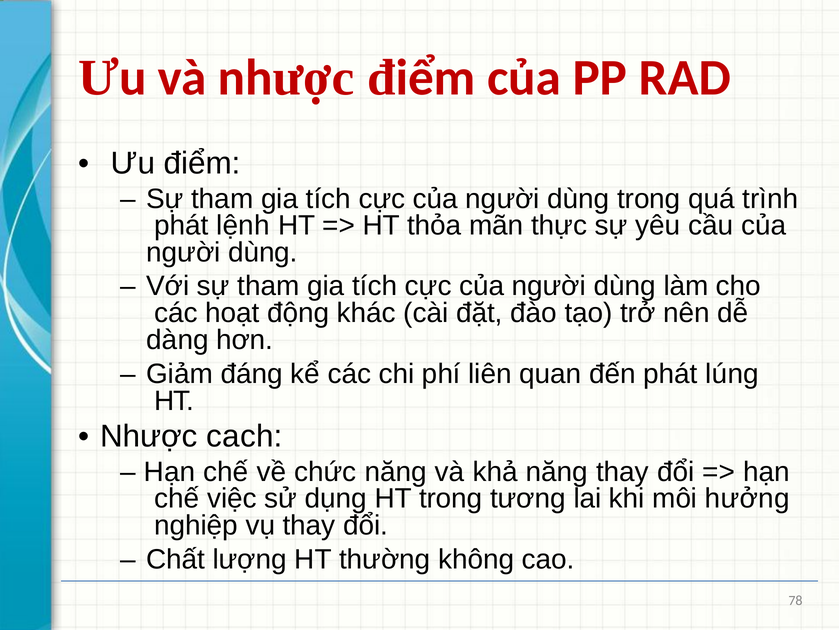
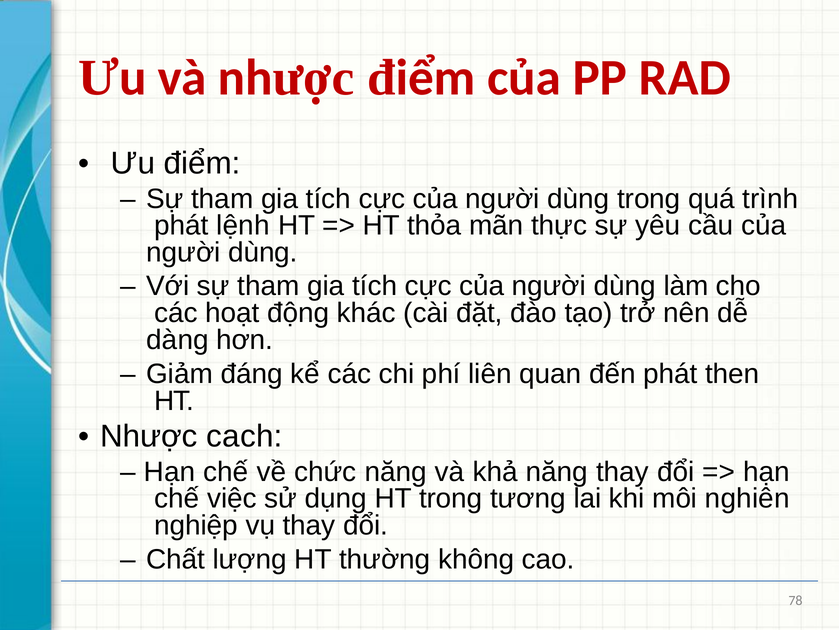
lúng: lúng -> then
hưởng: hưởng -> nghiên
